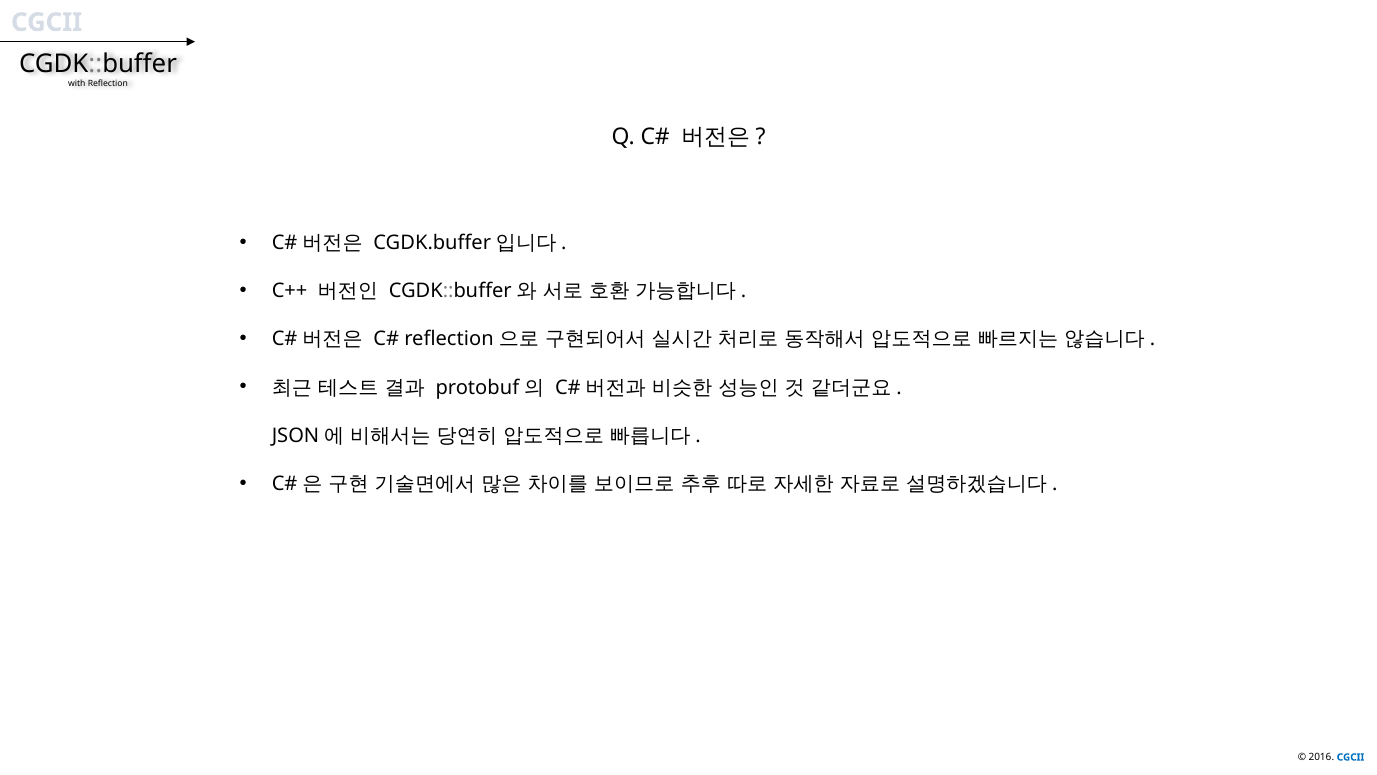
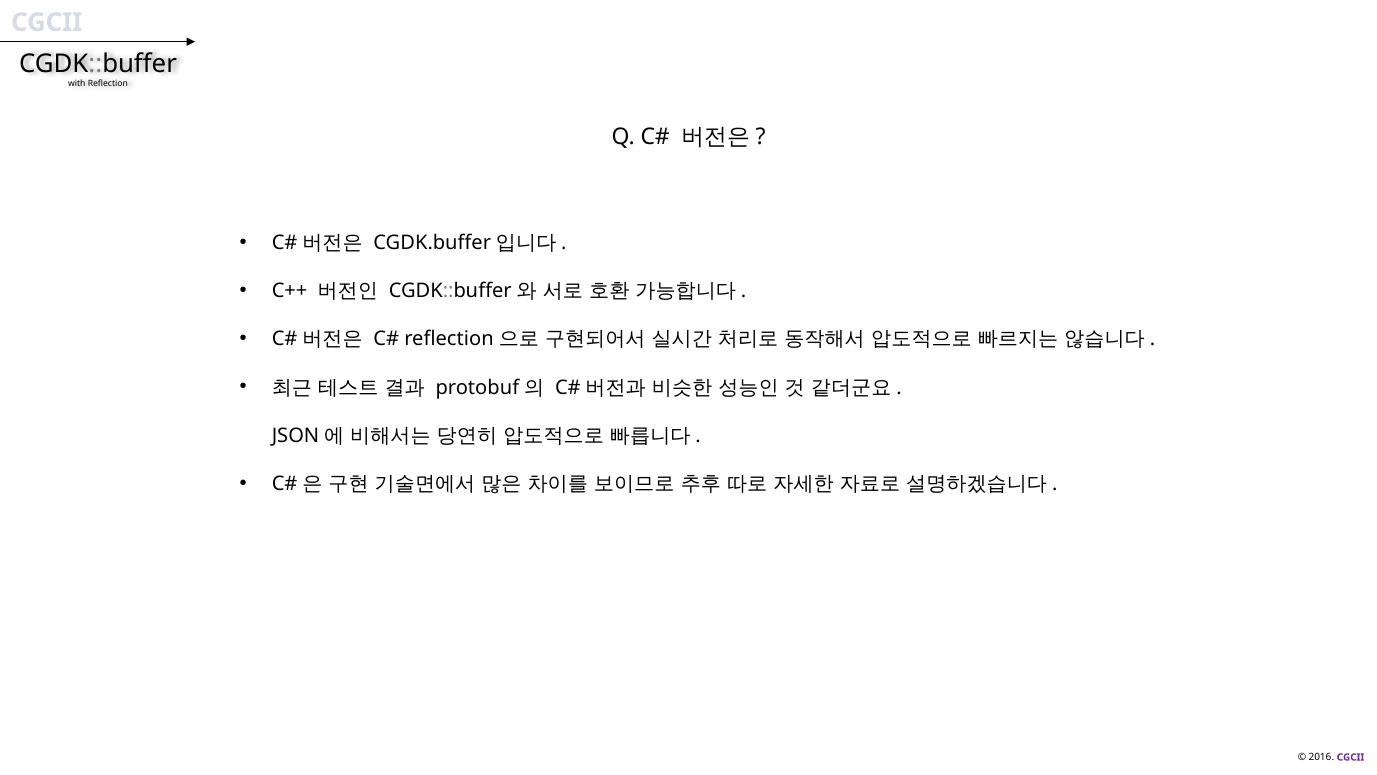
CGCII at (1350, 757) colour: blue -> purple
